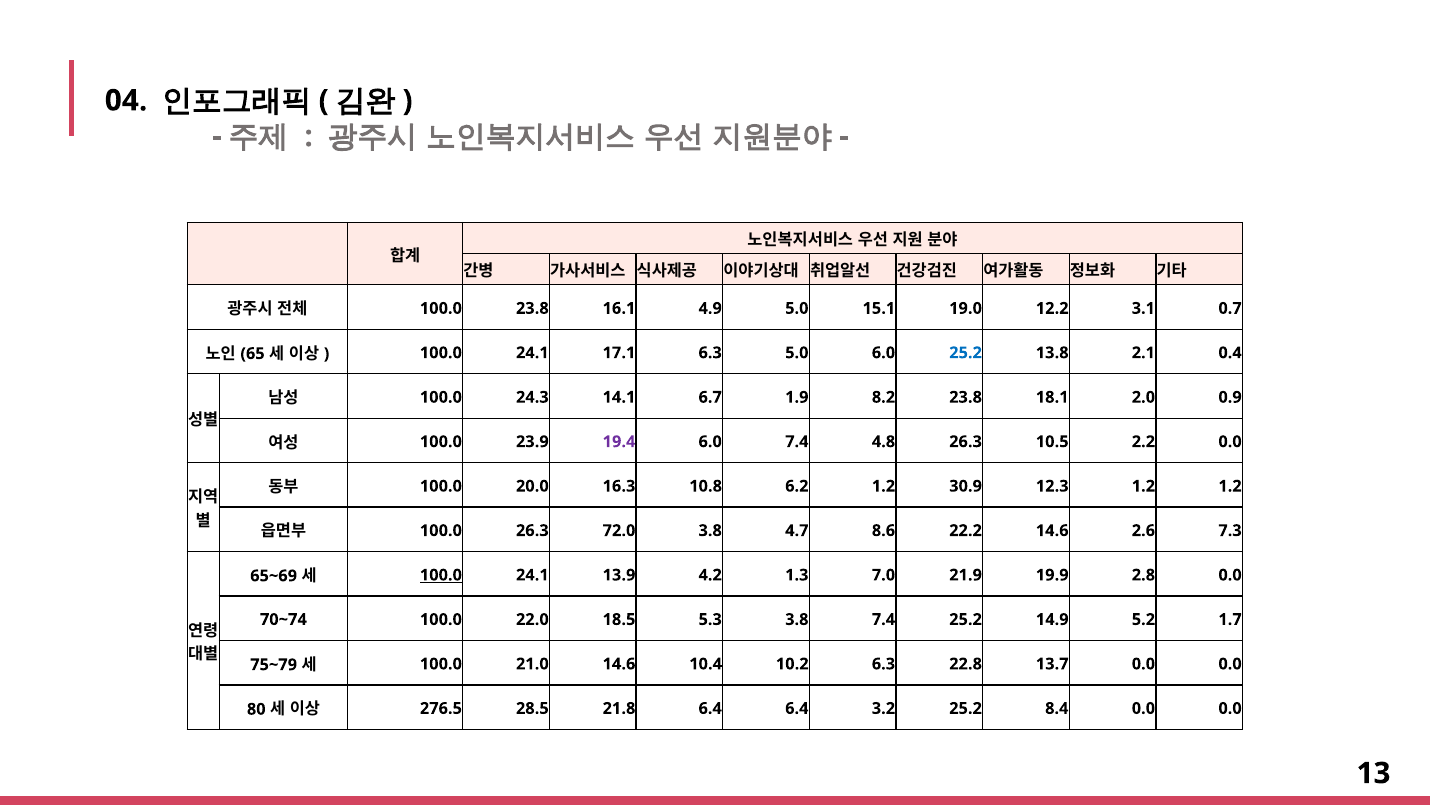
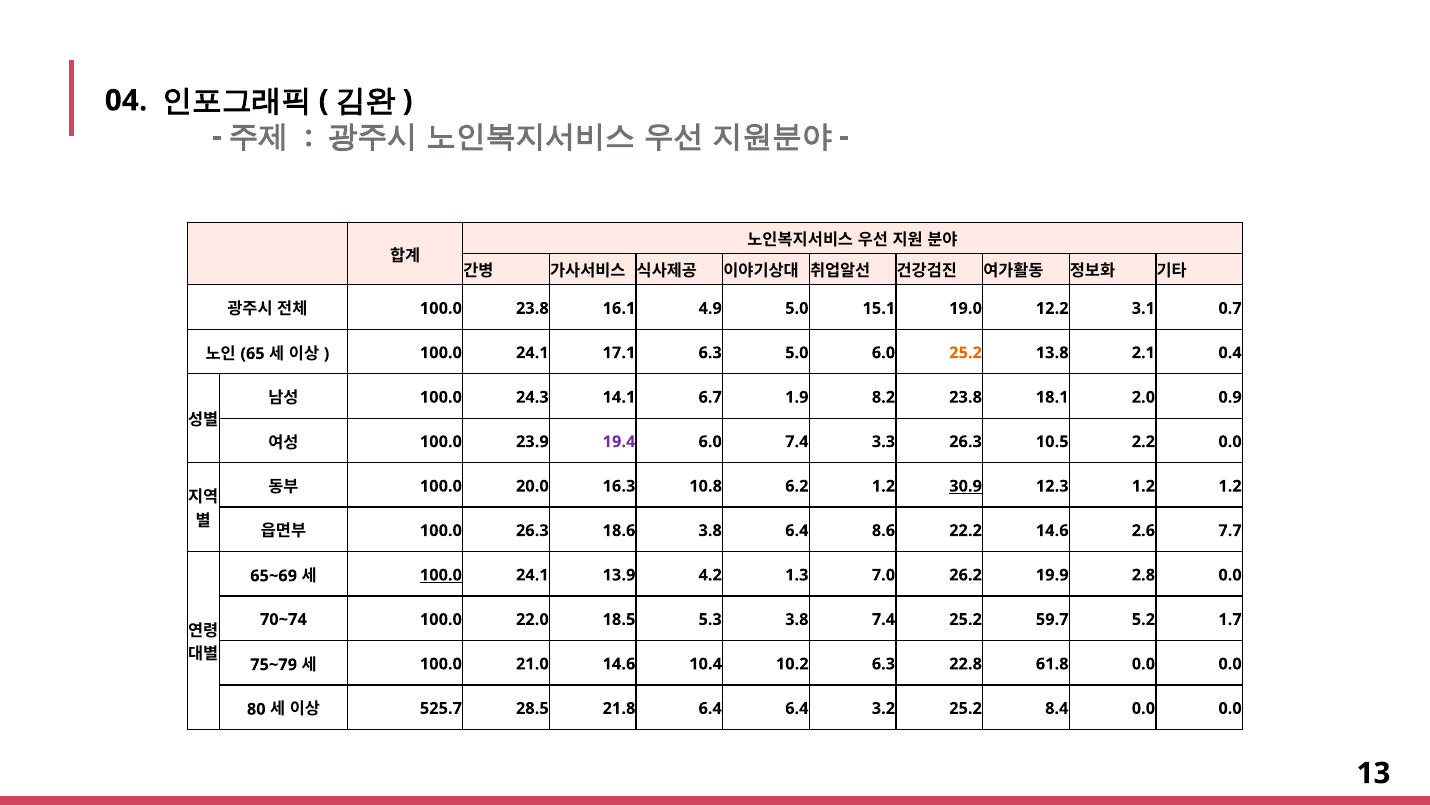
25.2 at (966, 353) colour: blue -> orange
4.8: 4.8 -> 3.3
30.9 underline: none -> present
72.0: 72.0 -> 18.6
3.8 4.7: 4.7 -> 6.4
7.3: 7.3 -> 7.7
21.9: 21.9 -> 26.2
14.9: 14.9 -> 59.7
13.7: 13.7 -> 61.8
276.5: 276.5 -> 525.7
